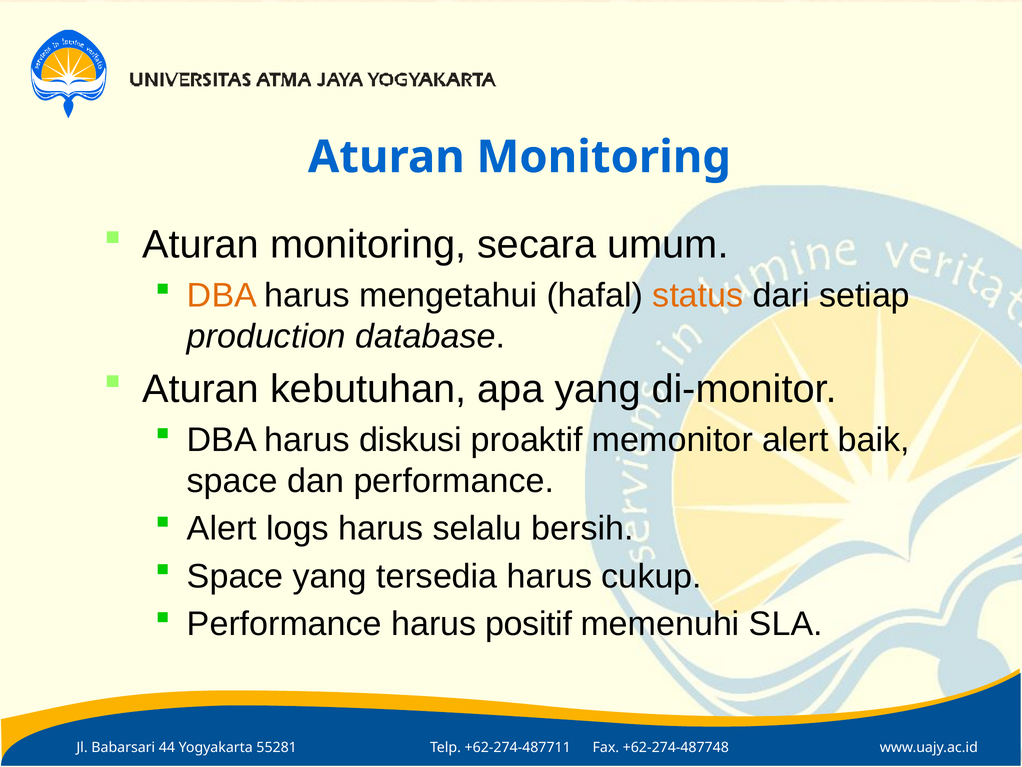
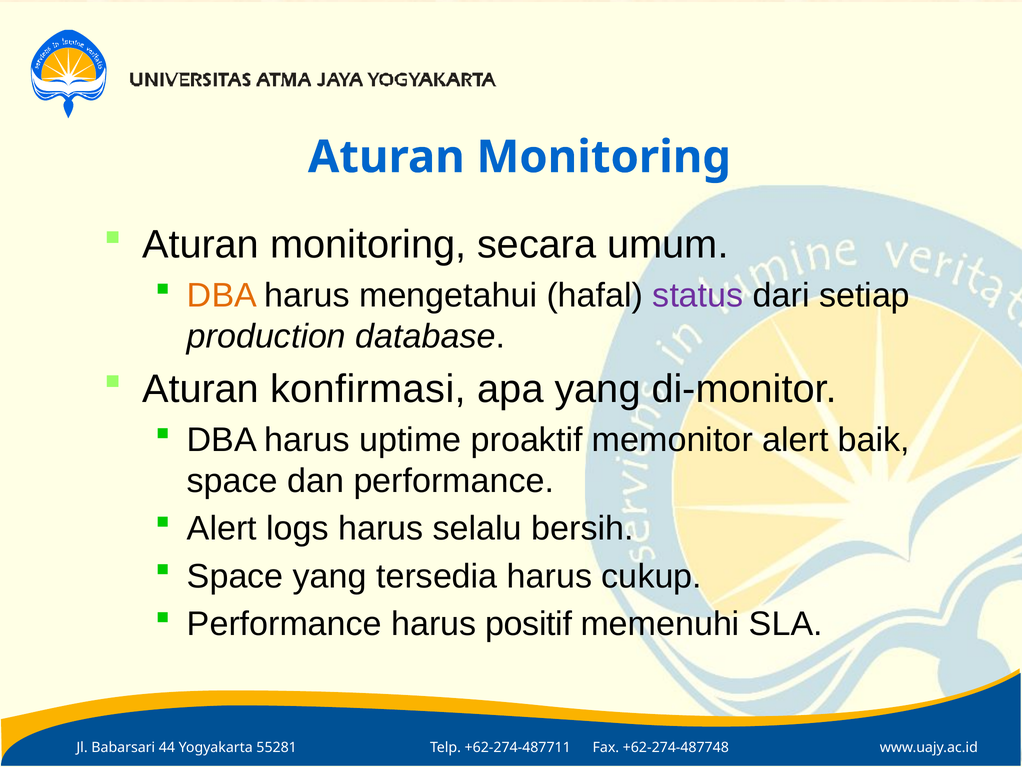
status colour: orange -> purple
kebutuhan: kebutuhan -> konfirmasi
diskusi: diskusi -> uptime
